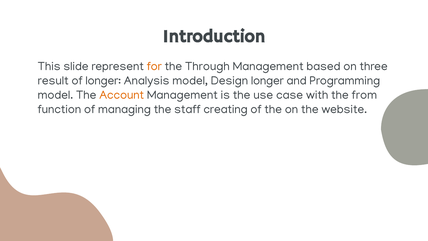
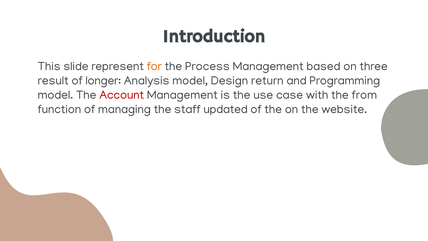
Through: Through -> Process
Design longer: longer -> return
Account colour: orange -> red
creating: creating -> updated
